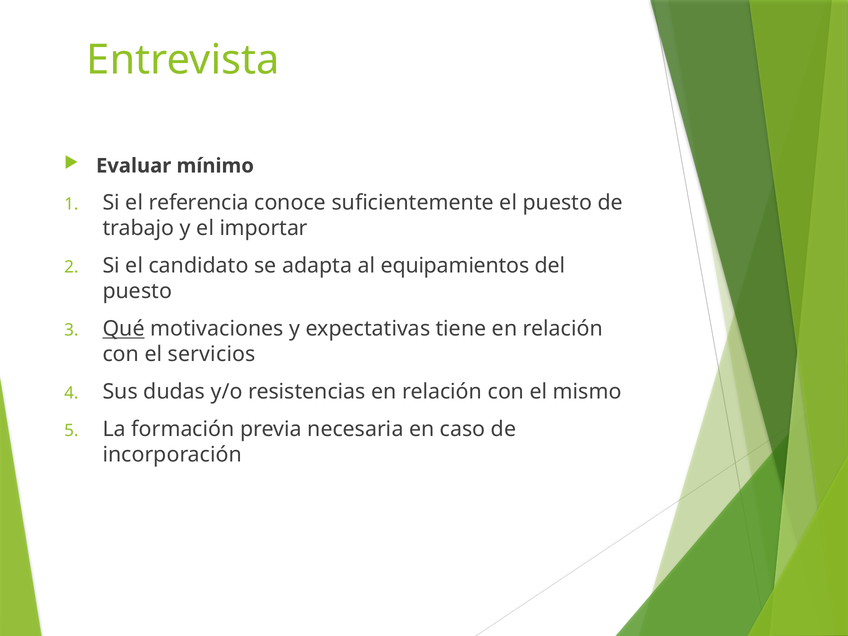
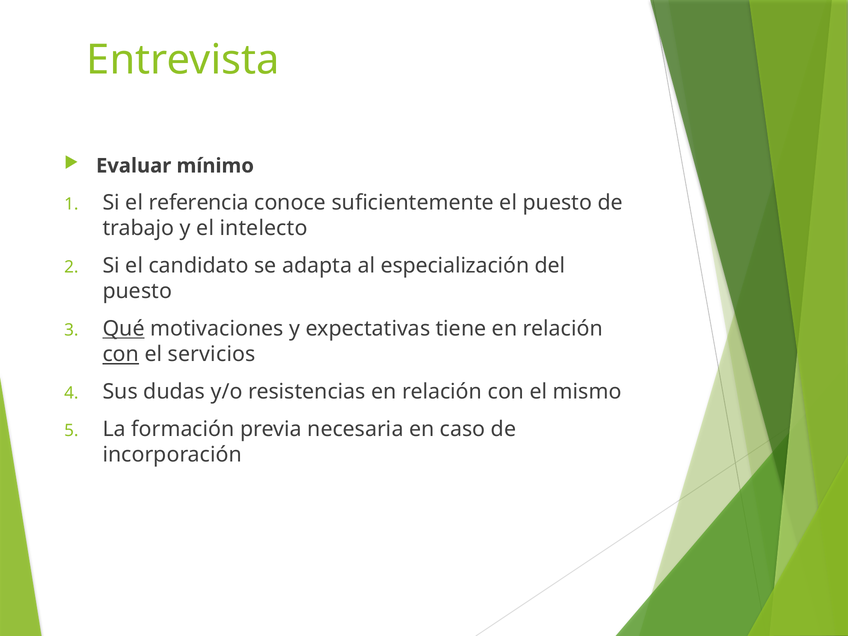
importar: importar -> intelecto
equipamientos: equipamientos -> especialización
con at (121, 354) underline: none -> present
